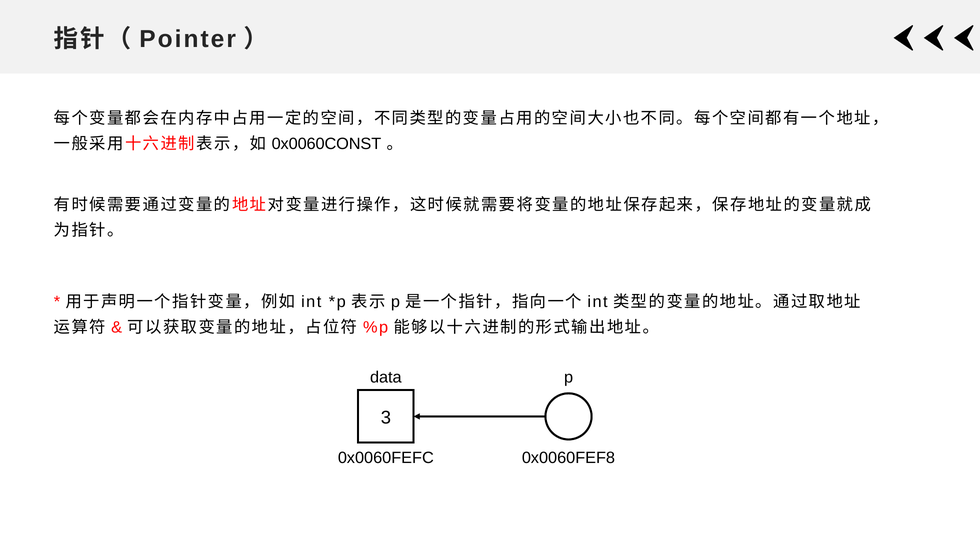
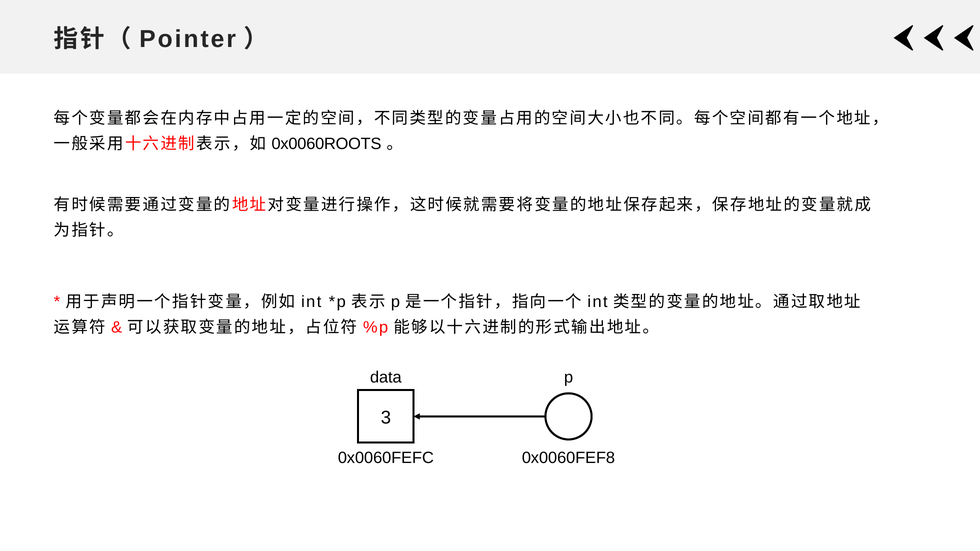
0x0060CONST: 0x0060CONST -> 0x0060ROOTS
